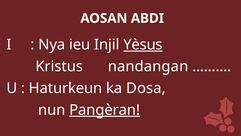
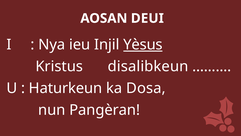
ABDI: ABDI -> DEUI
nandangan: nandangan -> disalibkeun
Pangèran underline: present -> none
